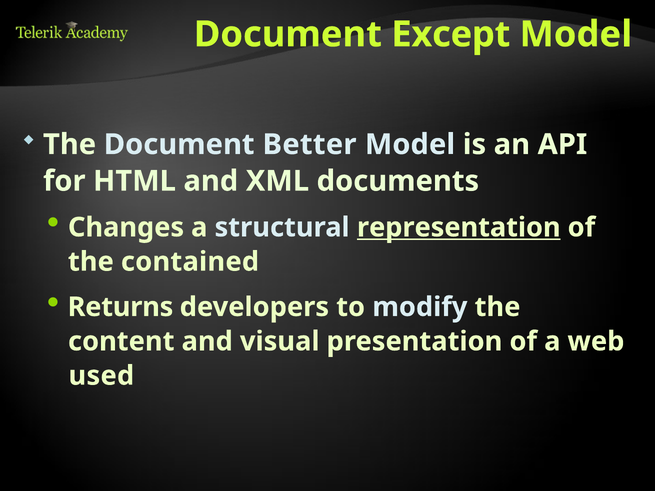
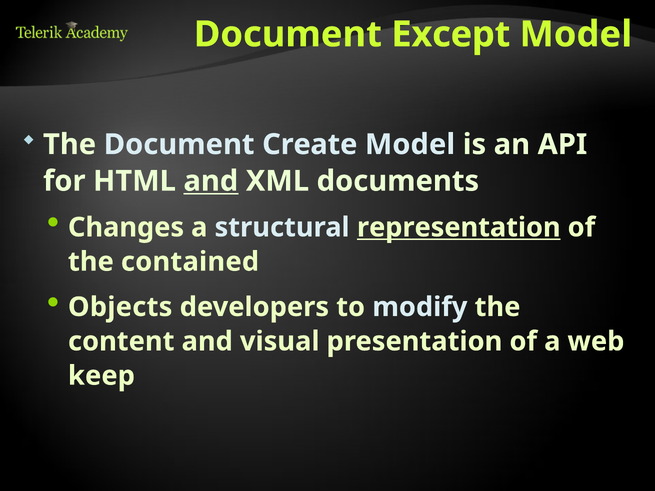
Better: Better -> Crеate
and at (211, 181) underline: none -> present
Returns: Returns -> Objects
used: used -> keep
